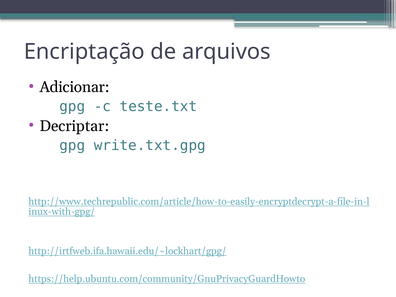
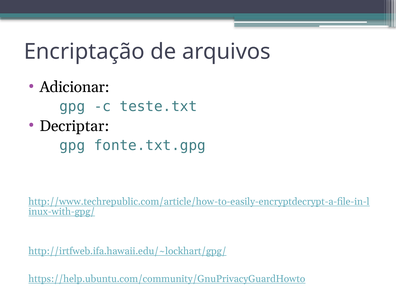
write.txt.gpg: write.txt.gpg -> fonte.txt.gpg
